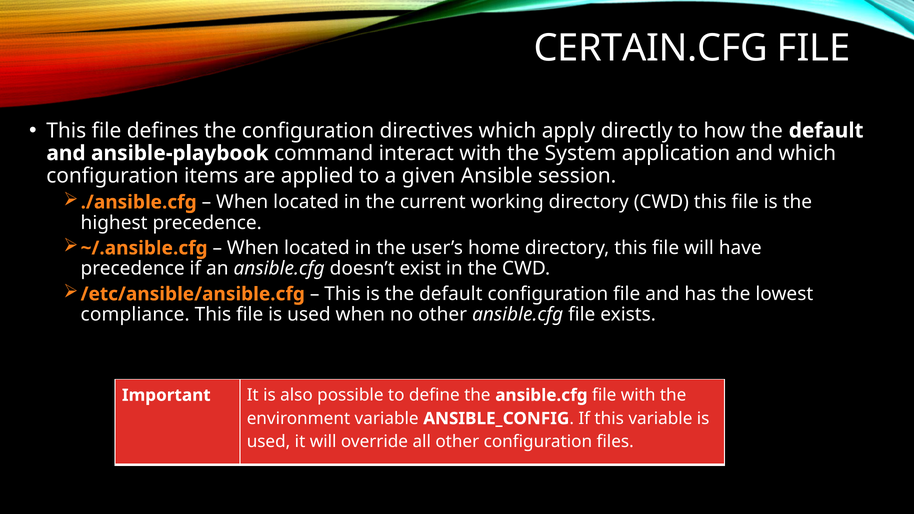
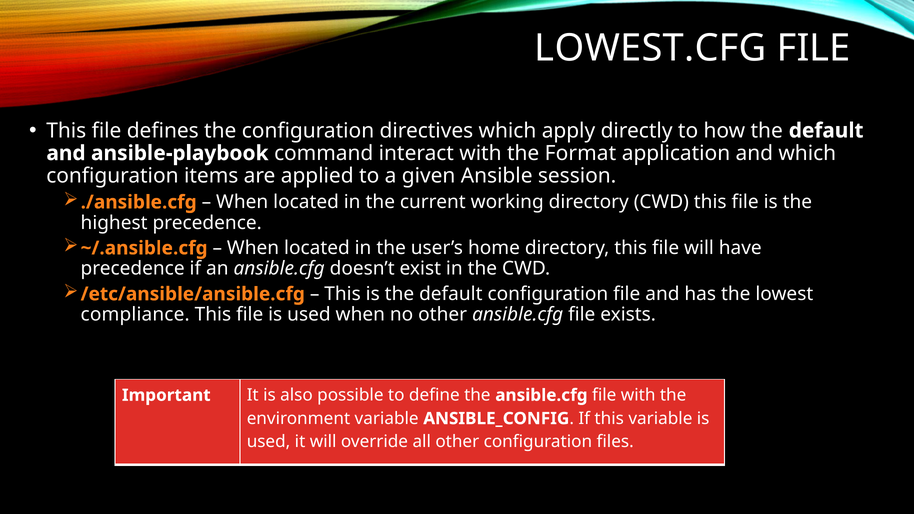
CERTAIN.CFG: CERTAIN.CFG -> LOWEST.CFG
System: System -> Format
